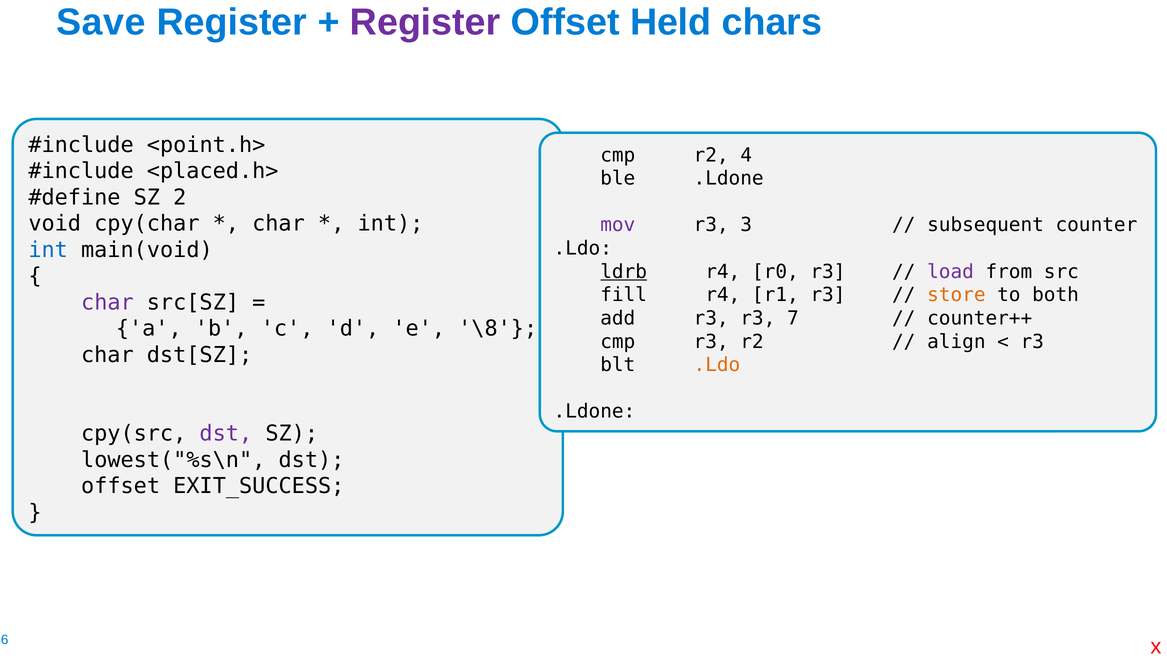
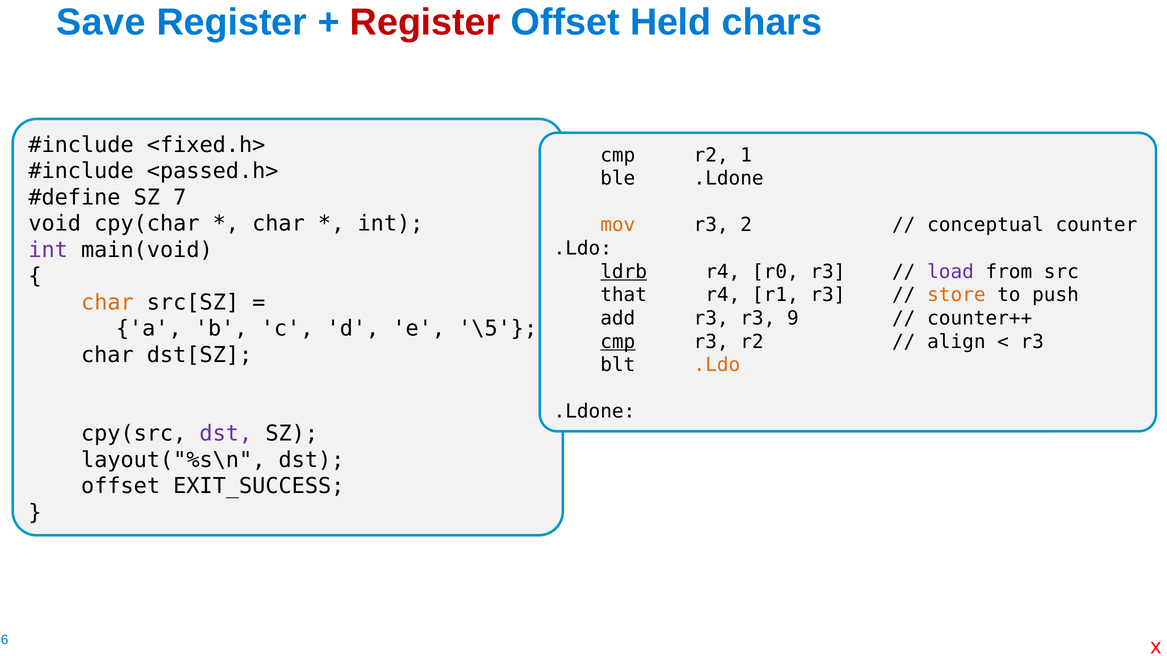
Register at (425, 22) colour: purple -> red
<point.h>: <point.h> -> <fixed.h>
4: 4 -> 1
<placed.h>: <placed.h> -> <passed.h>
2: 2 -> 7
mov colour: purple -> orange
3: 3 -> 2
subsequent: subsequent -> conceptual
int at (48, 250) colour: blue -> purple
fill: fill -> that
both: both -> push
char at (107, 303) colour: purple -> orange
7: 7 -> 9
\8: \8 -> \5
cmp at (618, 342) underline: none -> present
lowest("%s\n: lowest("%s\n -> layout("%s\n
